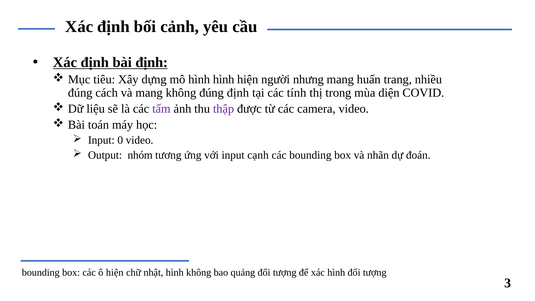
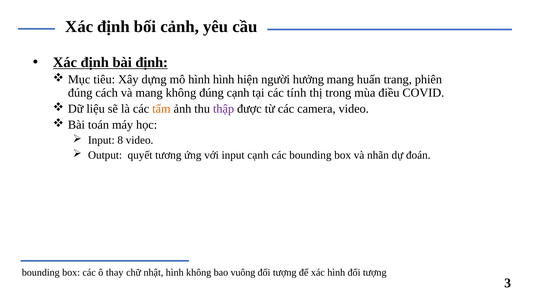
nhưng: nhưng -> hưởng
nhiều: nhiều -> phiên
đúng định: định -> cạnh
diện: diện -> điều
tấm colour: purple -> orange
0: 0 -> 8
nhóm: nhóm -> quyết
ô hiện: hiện -> thay
quảng: quảng -> vuông
